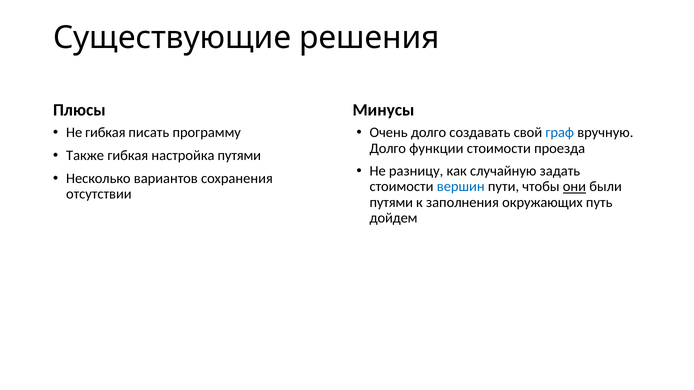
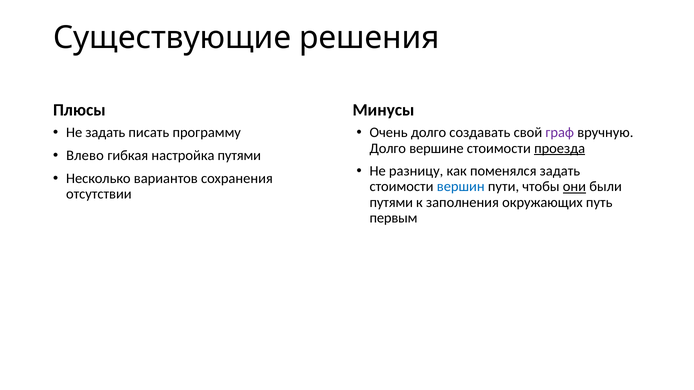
Не гибкая: гибкая -> задать
граф colour: blue -> purple
функции: функции -> вершине
проезда underline: none -> present
Также: Также -> Влево
случайную: случайную -> поменялся
дойдем: дойдем -> первым
